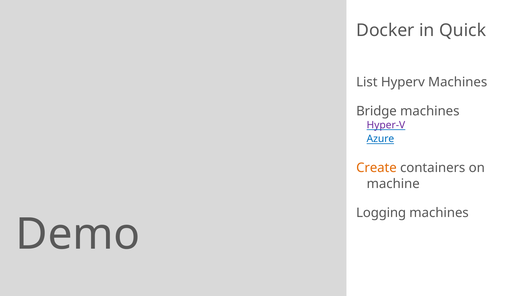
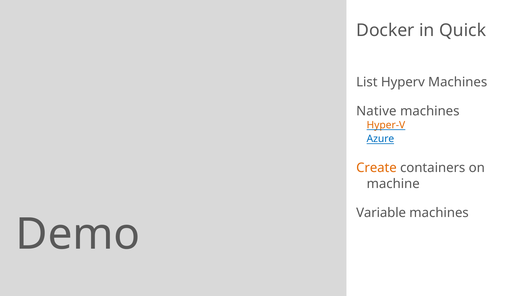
Bridge: Bridge -> Native
Hyper-V colour: purple -> orange
Logging: Logging -> Variable
